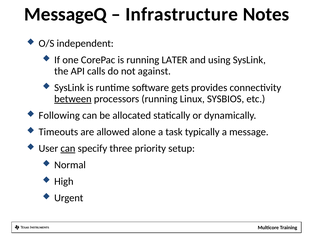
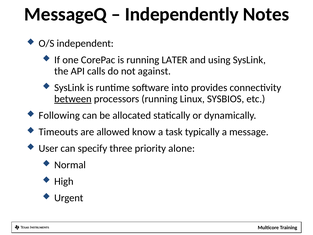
Infrastructure: Infrastructure -> Independently
gets: gets -> into
alone: alone -> know
can at (68, 148) underline: present -> none
setup: setup -> alone
